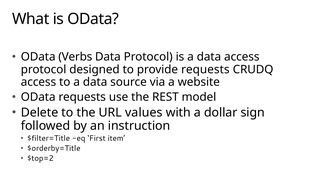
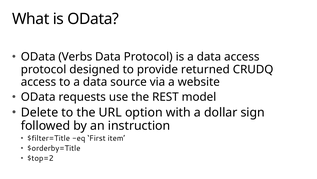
provide requests: requests -> returned
values: values -> option
